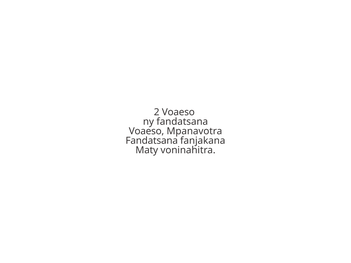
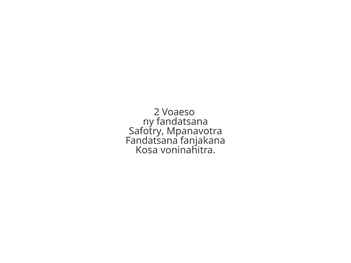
Voaeso at (146, 131): Voaeso -> Safotry
Maty: Maty -> Kosa
